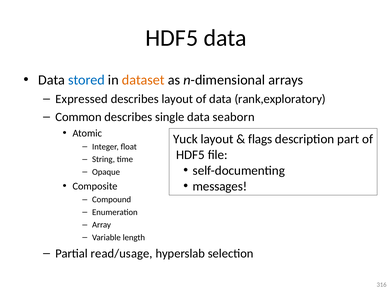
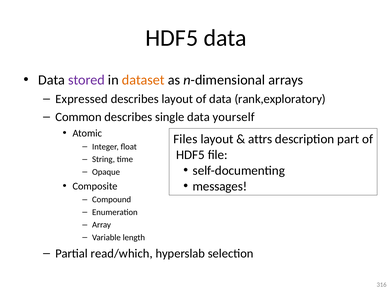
stored colour: blue -> purple
seaborn: seaborn -> yourself
Yuck: Yuck -> Files
flags: flags -> attrs
read/usage: read/usage -> read/which
